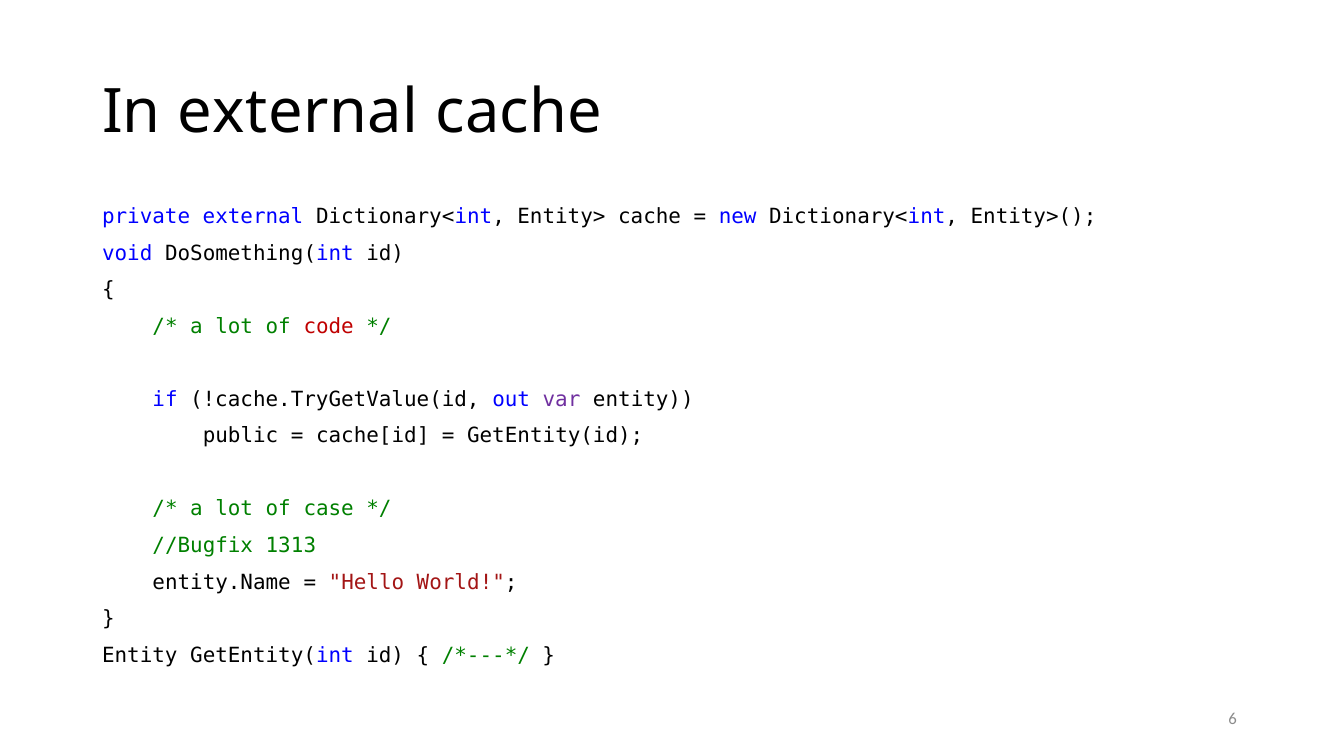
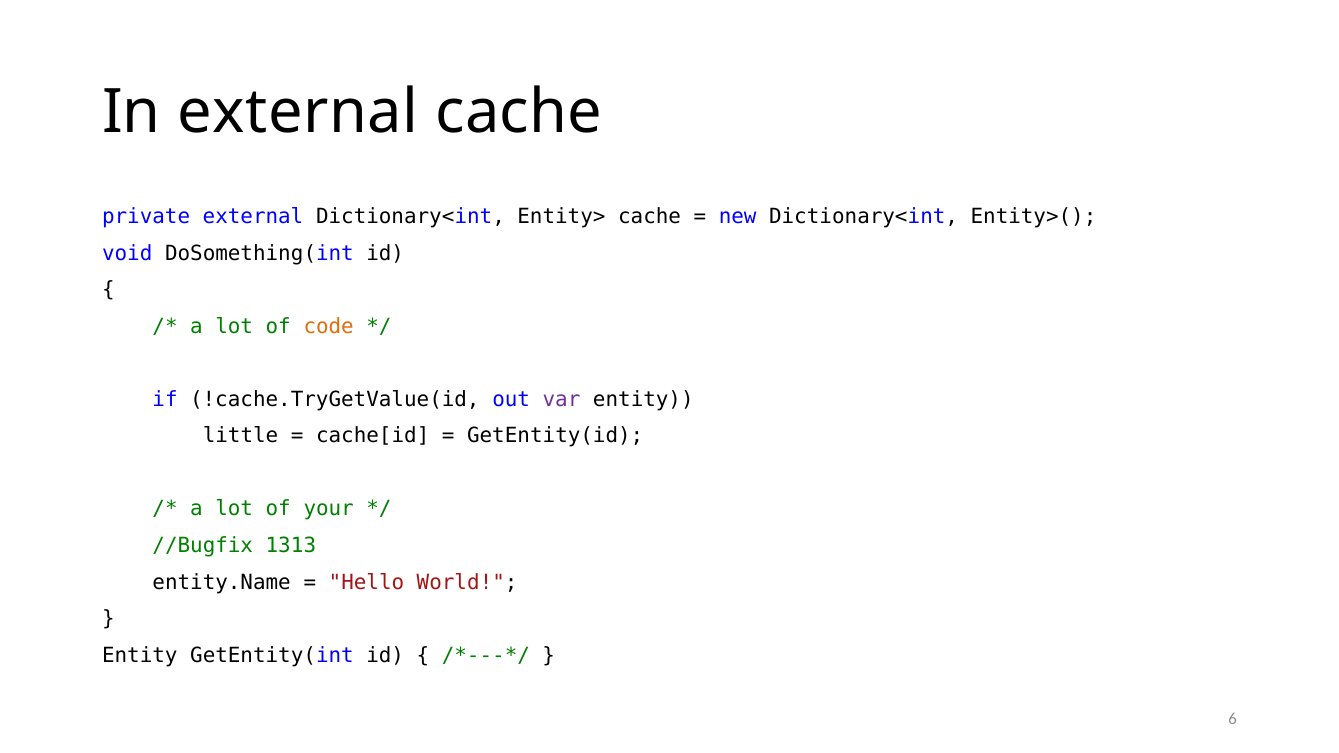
code colour: red -> orange
public: public -> little
case: case -> your
